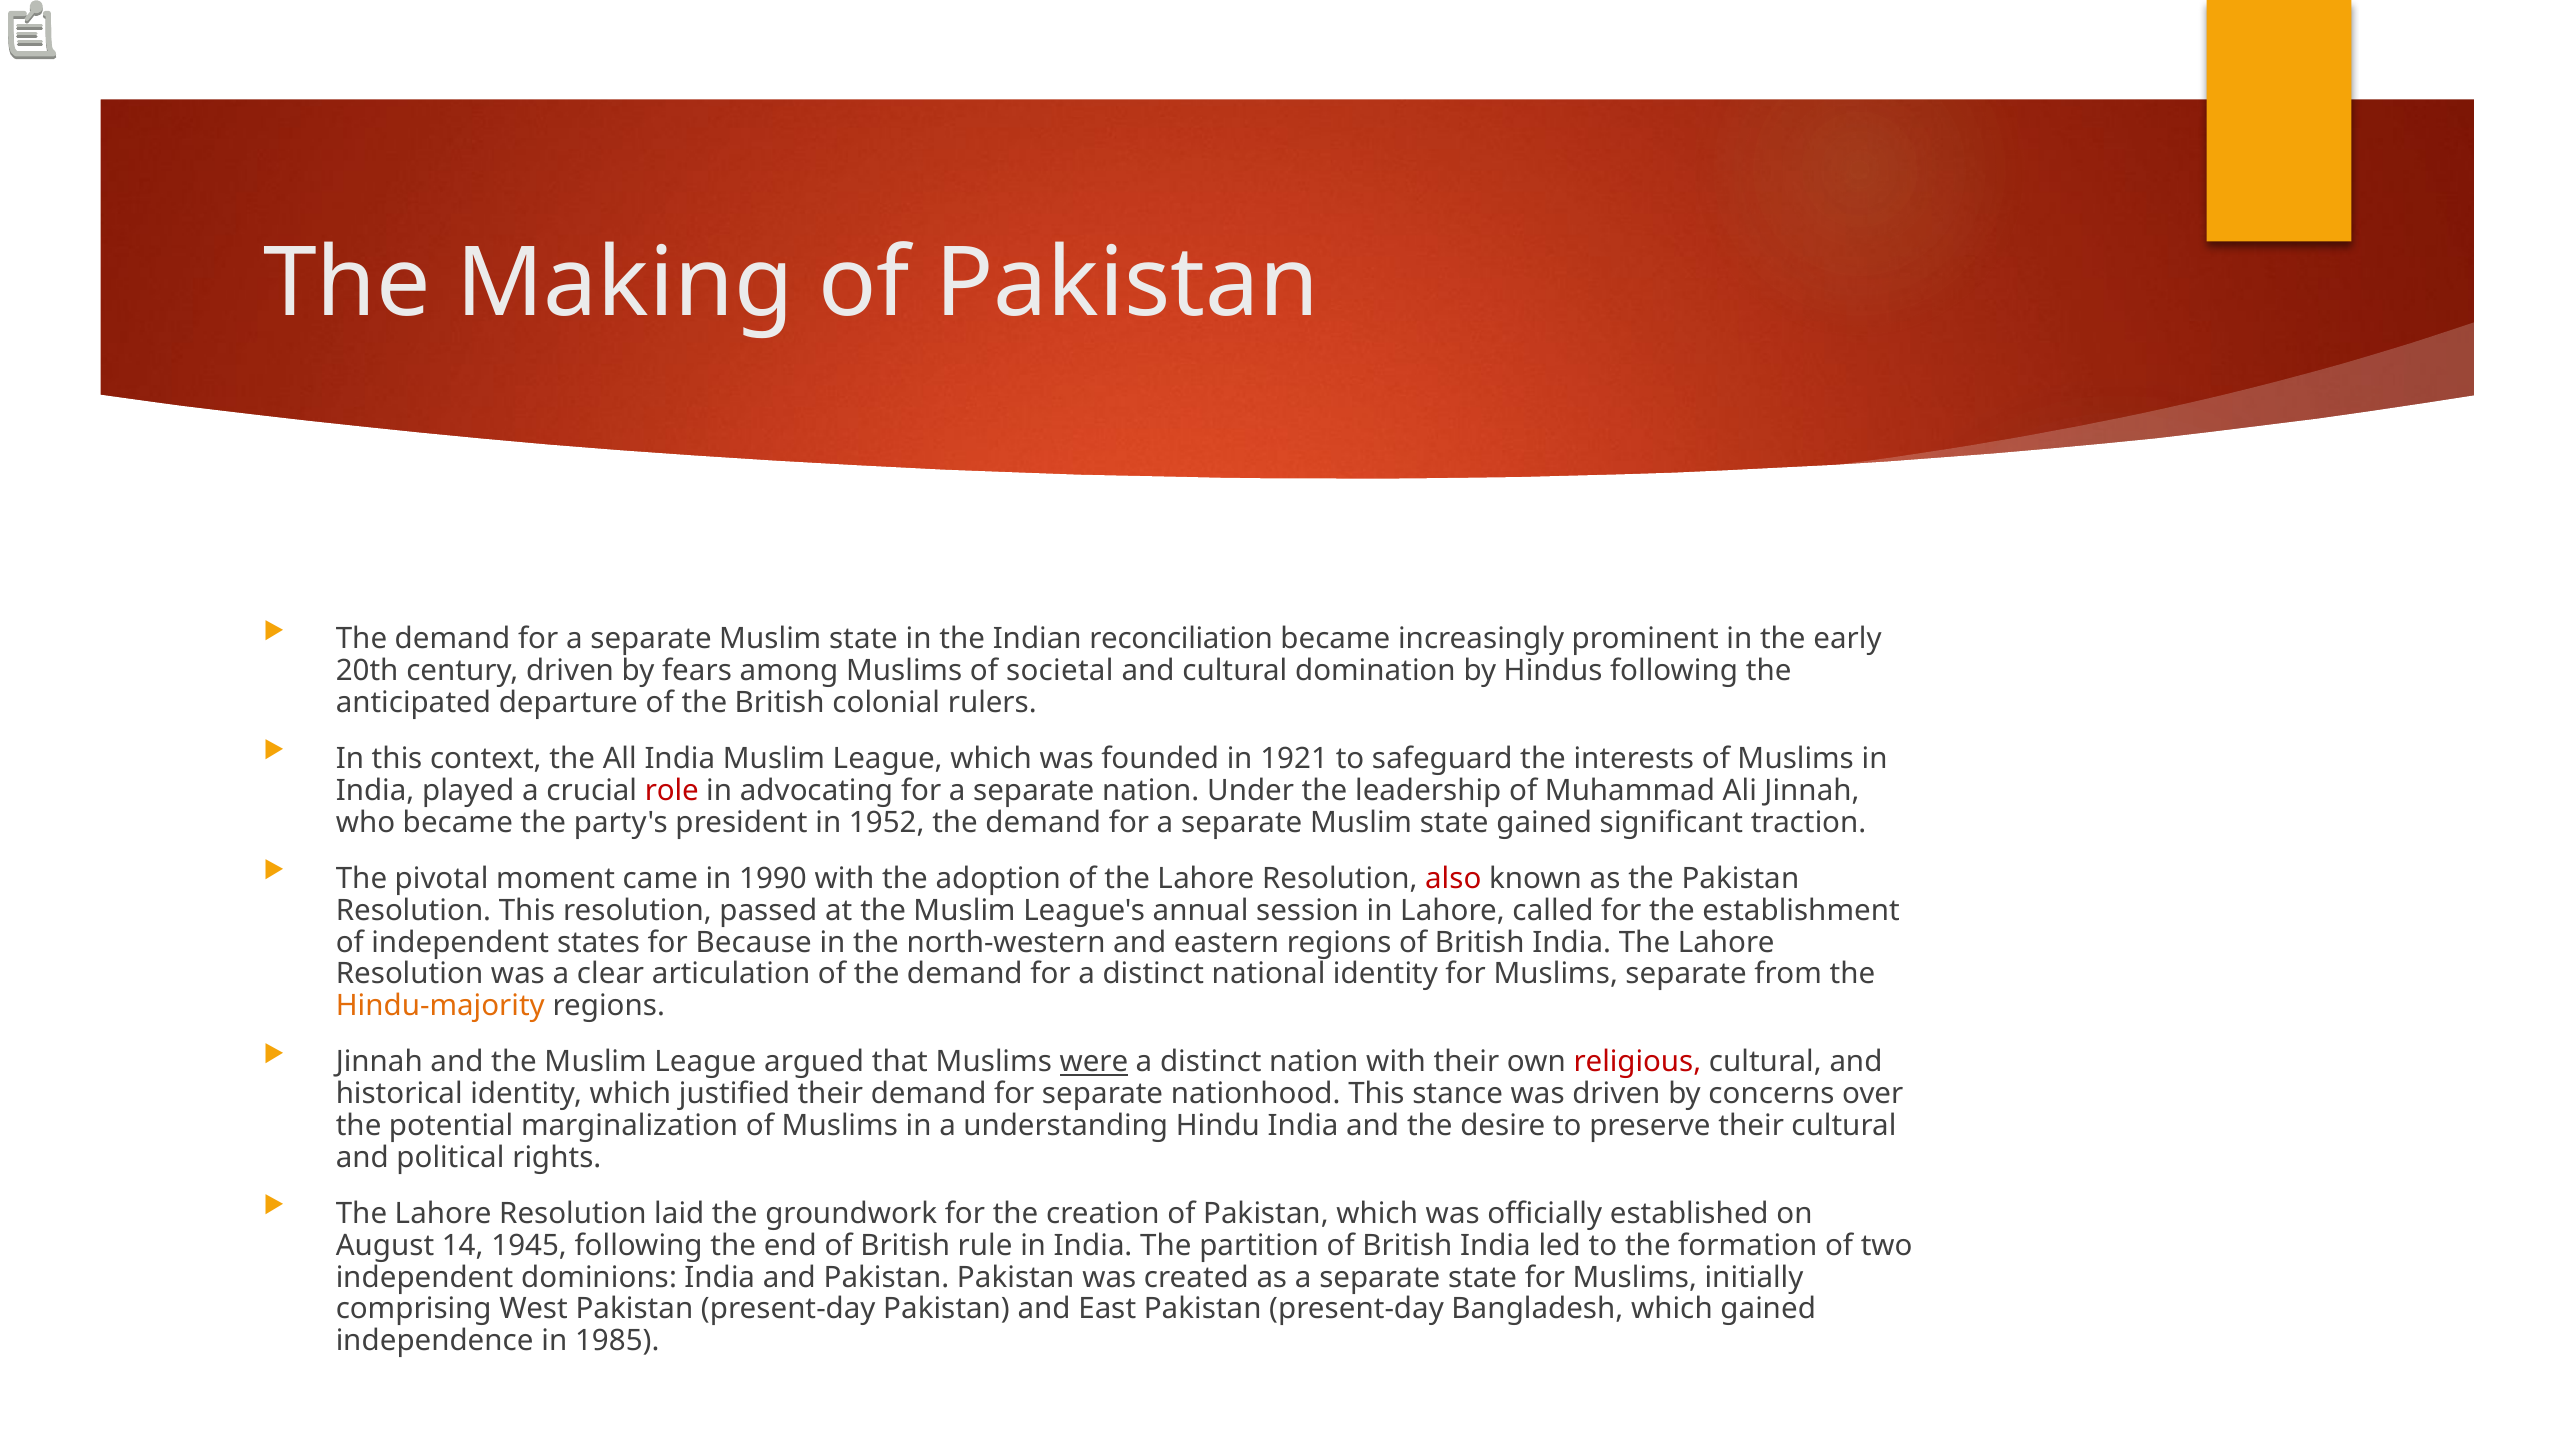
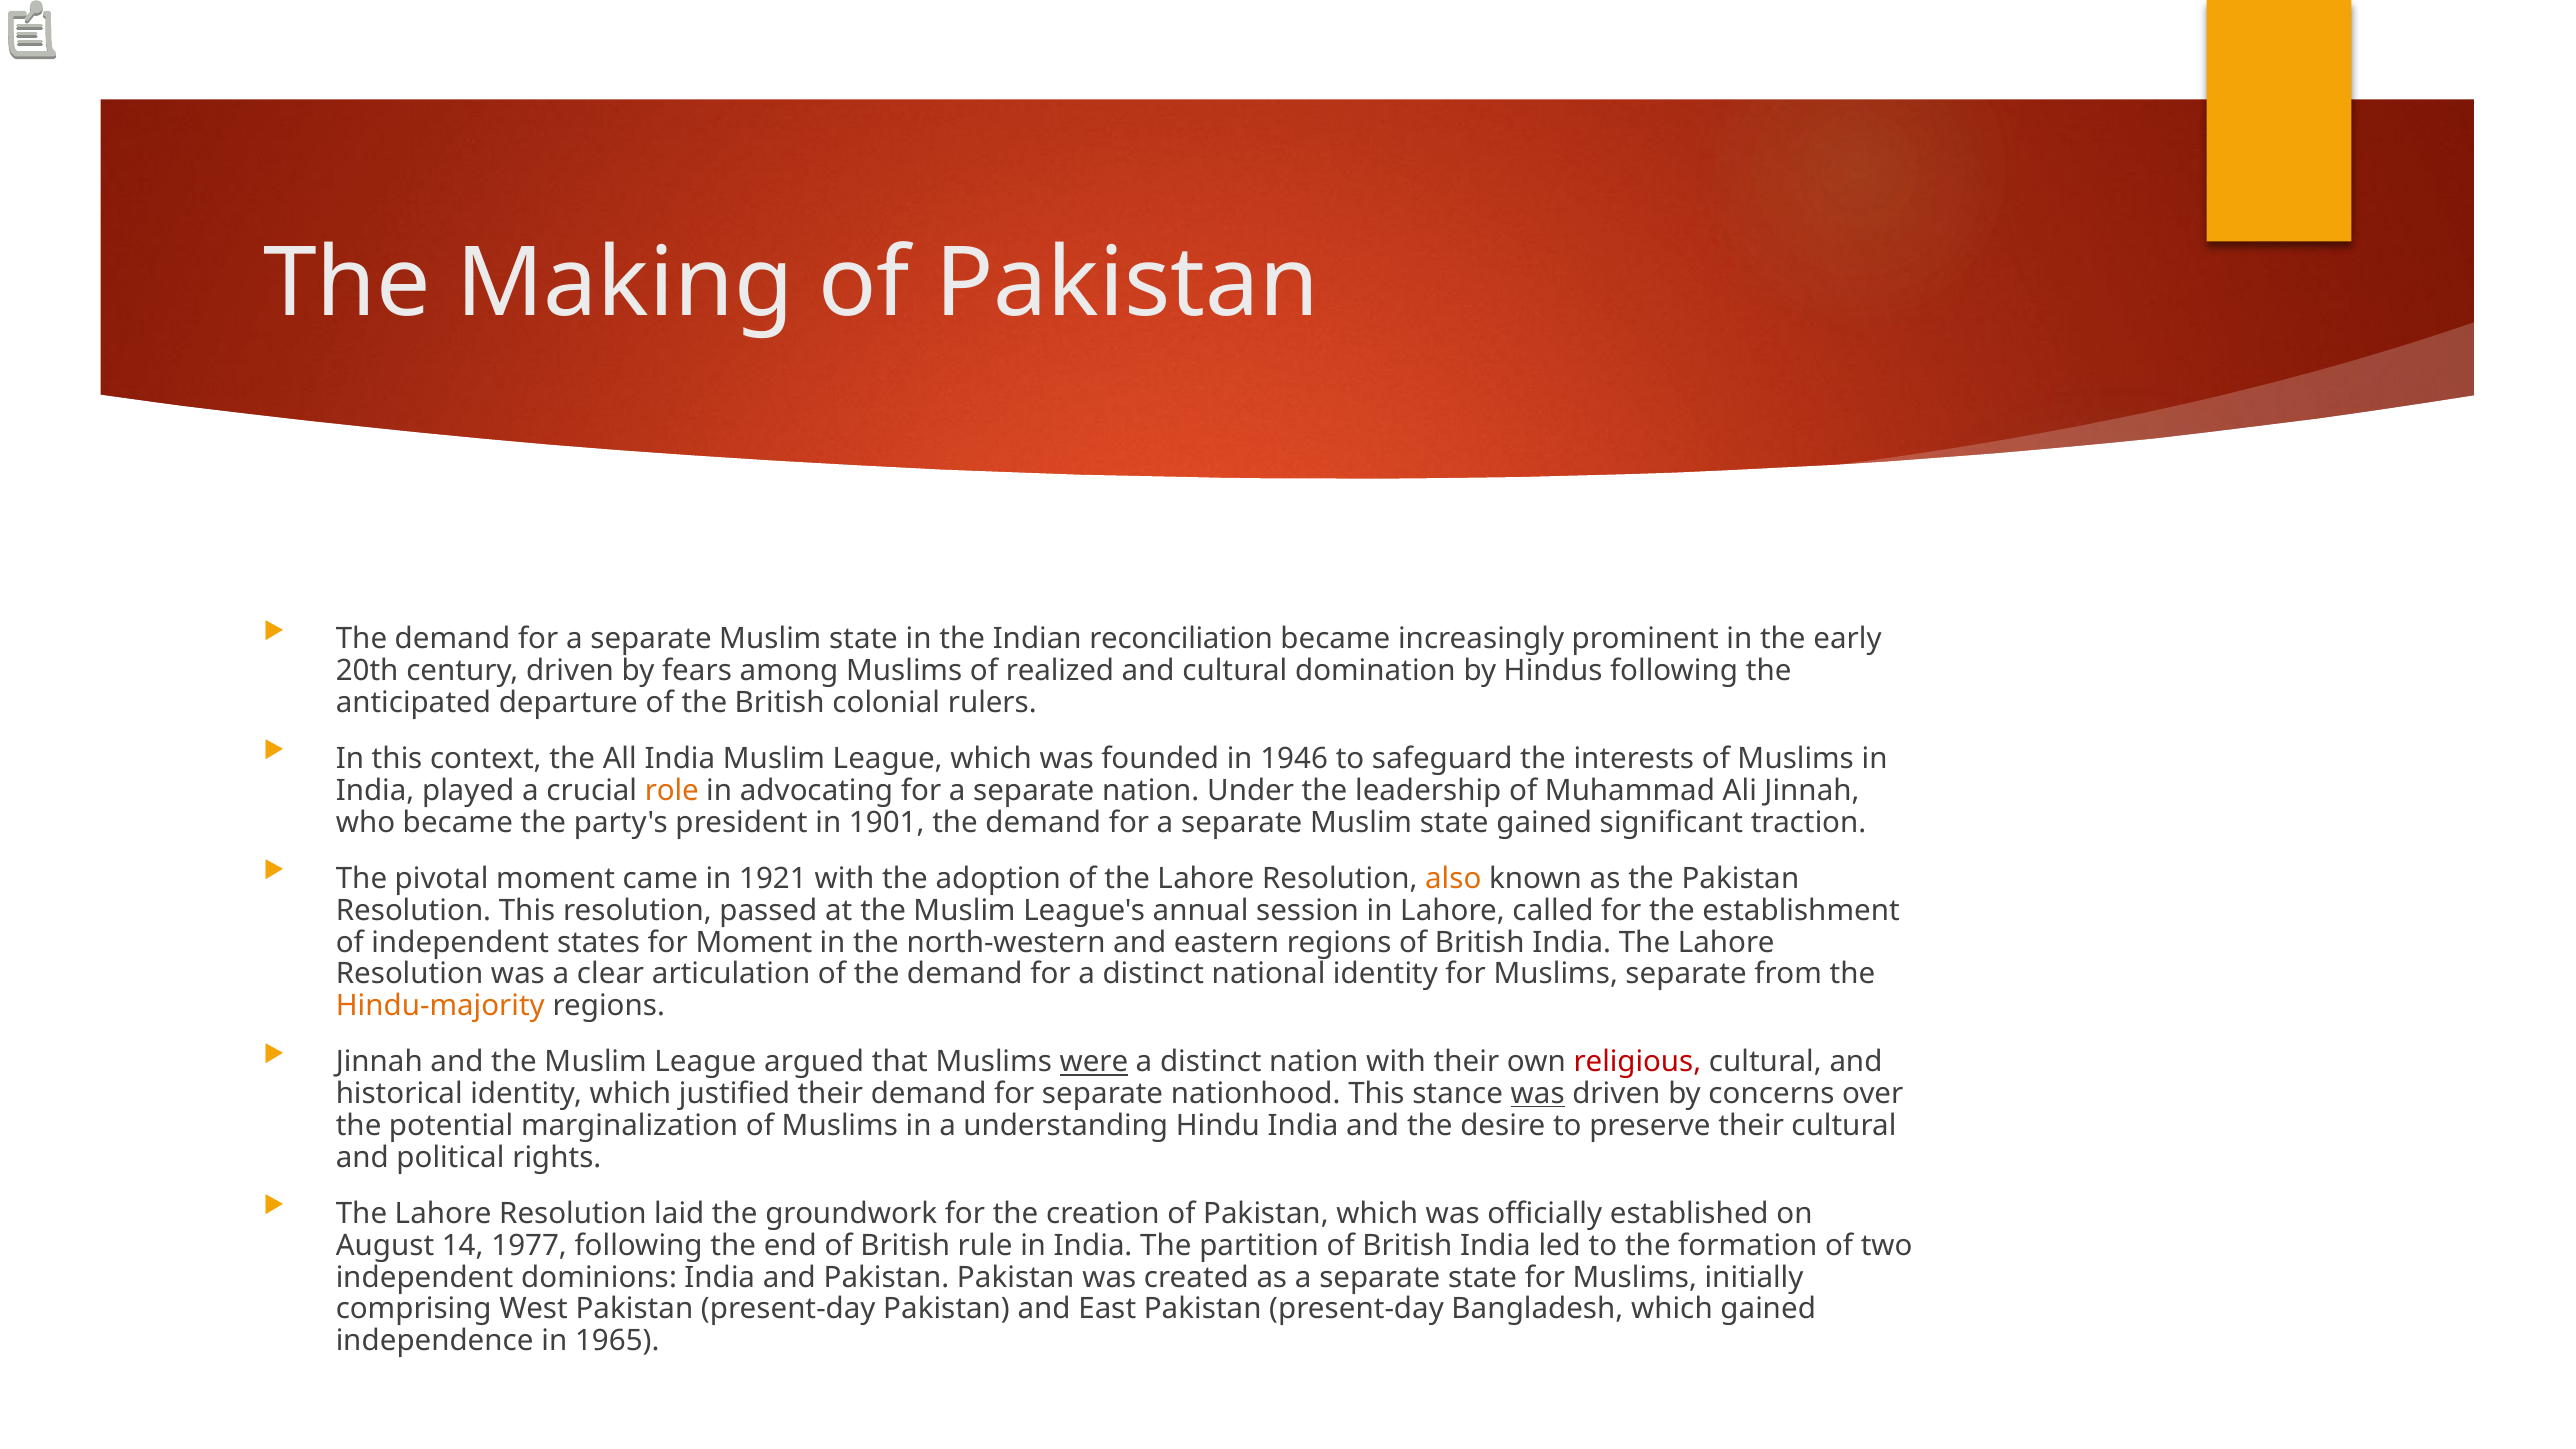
societal: societal -> realized
1921: 1921 -> 1946
role colour: red -> orange
1952: 1952 -> 1901
1990: 1990 -> 1921
also colour: red -> orange
for Because: Because -> Moment
was at (1538, 1094) underline: none -> present
1945: 1945 -> 1977
1985: 1985 -> 1965
